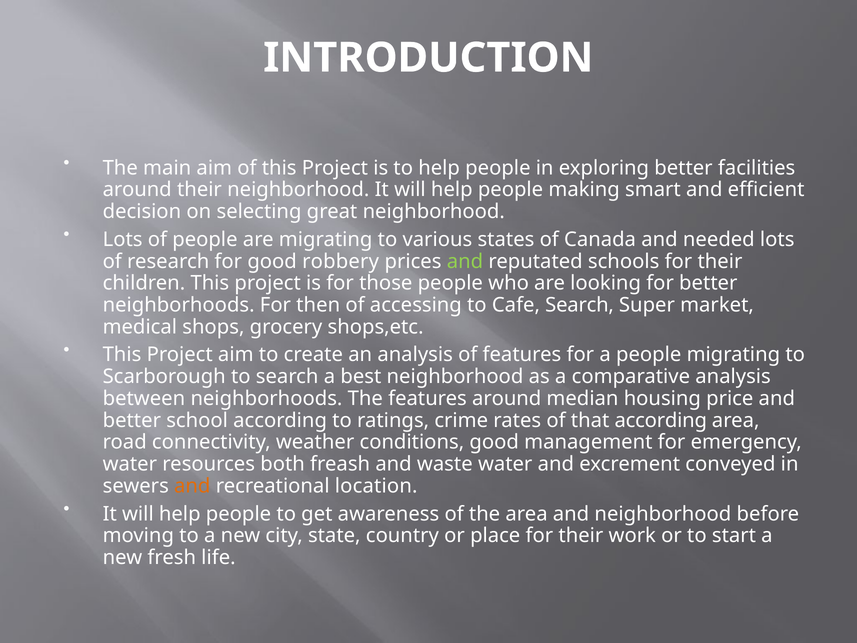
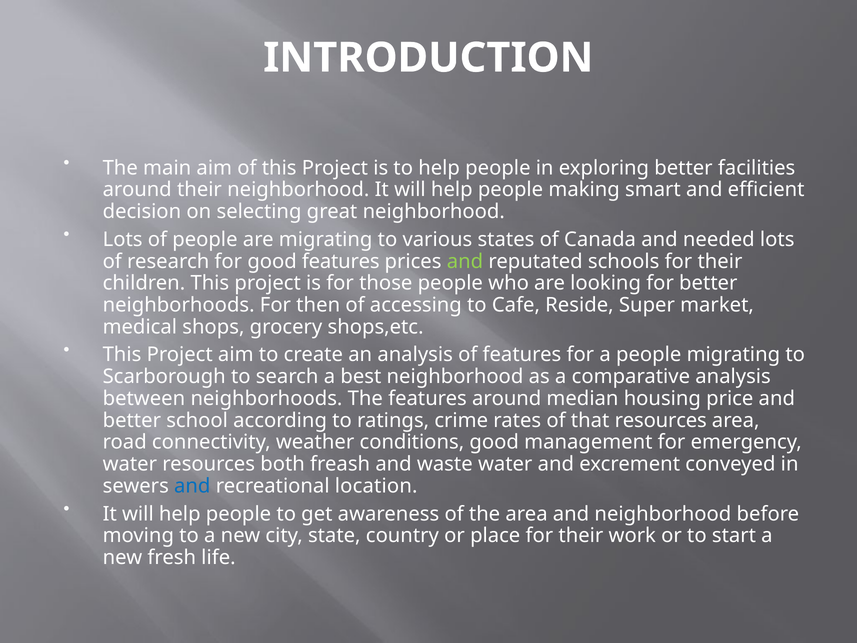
good robbery: robbery -> features
Cafe Search: Search -> Reside
that according: according -> resources
and at (192, 486) colour: orange -> blue
